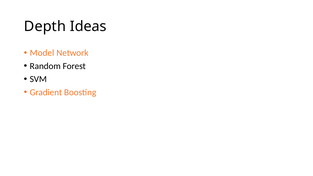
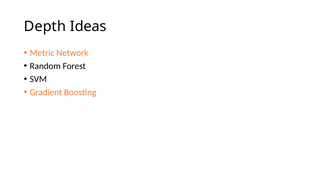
Model: Model -> Metric
